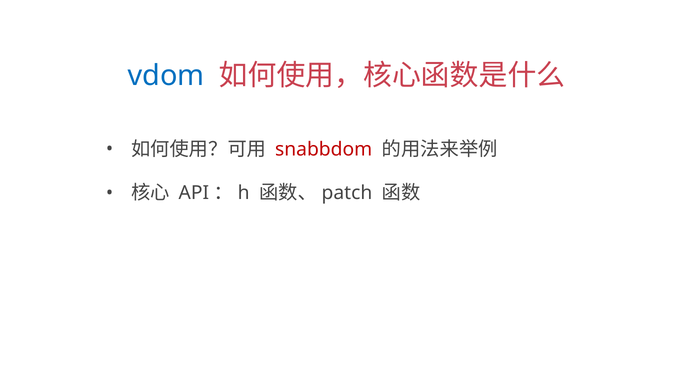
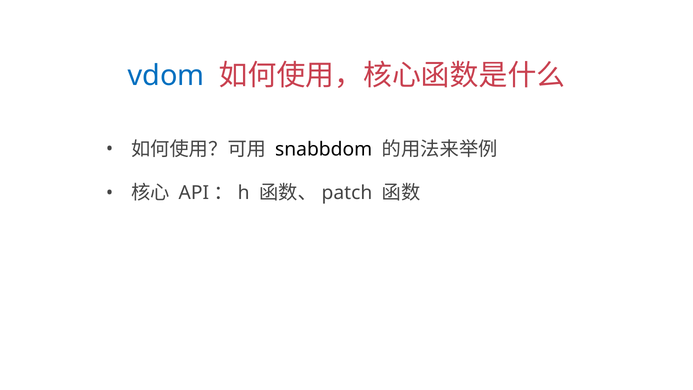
snabbdom colour: red -> black
